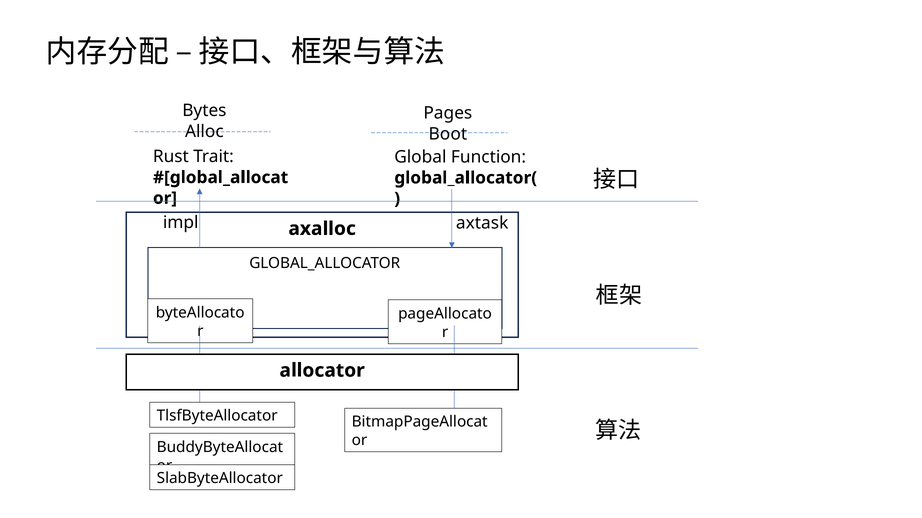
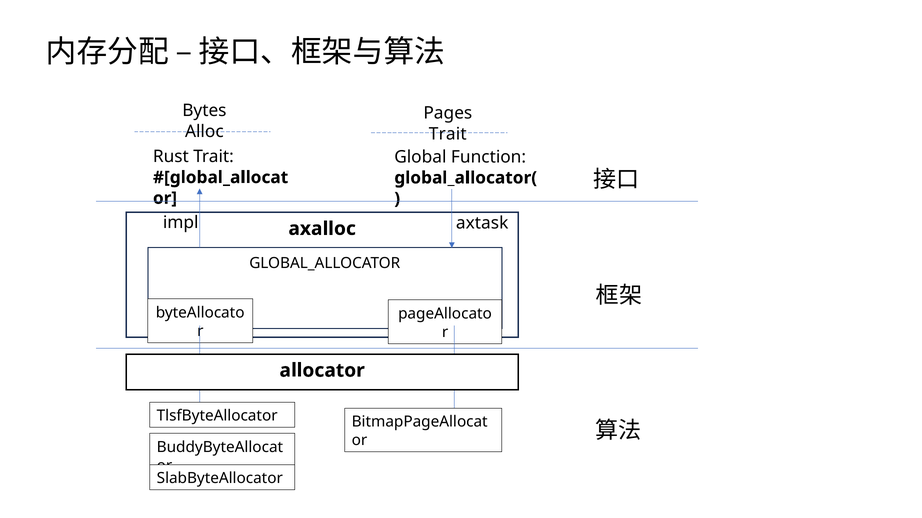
Boot at (448, 134): Boot -> Trait
